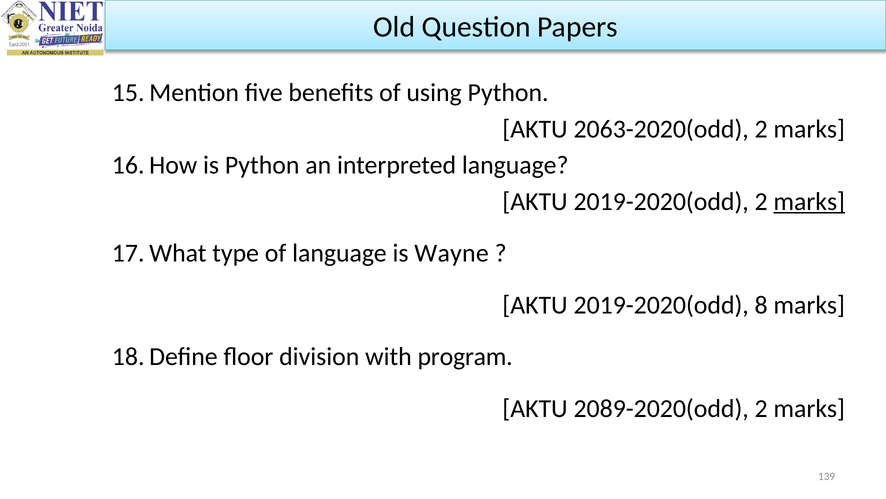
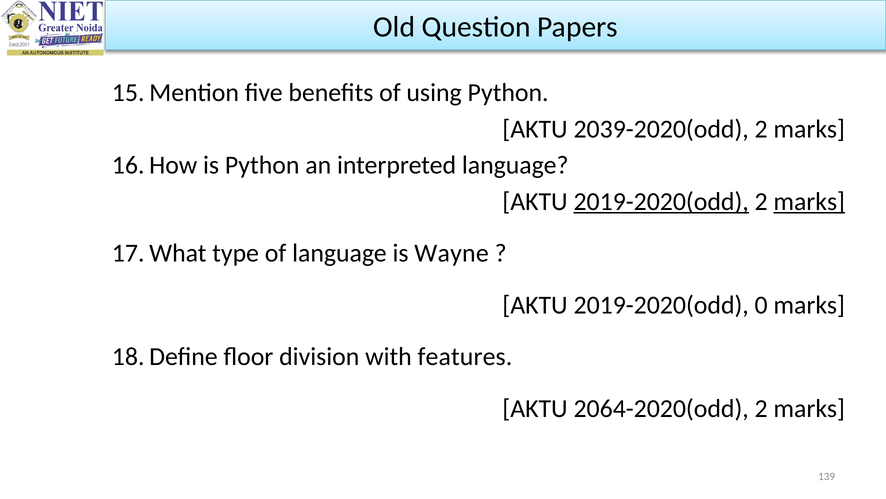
2063-2020(odd: 2063-2020(odd -> 2039-2020(odd
2019-2020(odd at (661, 201) underline: none -> present
8: 8 -> 0
program: program -> features
2089-2020(odd: 2089-2020(odd -> 2064-2020(odd
